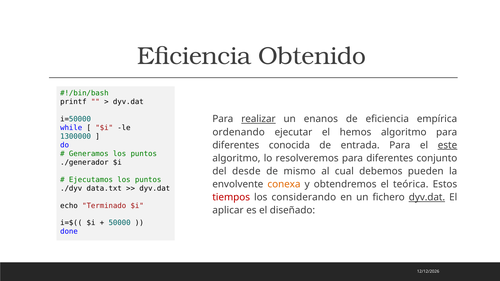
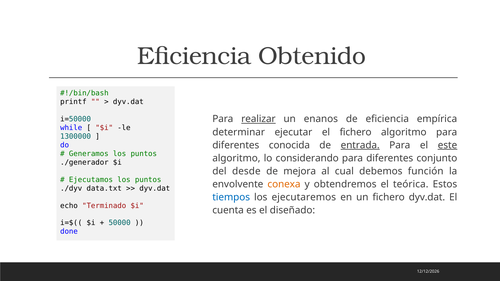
ordenando: ordenando -> determinar
el hemos: hemos -> fichero
entrada underline: none -> present
resolveremos: resolveremos -> considerando
mismo: mismo -> mejora
pueden: pueden -> función
tiempos colour: red -> blue
considerando: considerando -> ejecutaremos
dyv.dat at (427, 197) underline: present -> none
aplicar: aplicar -> cuenta
